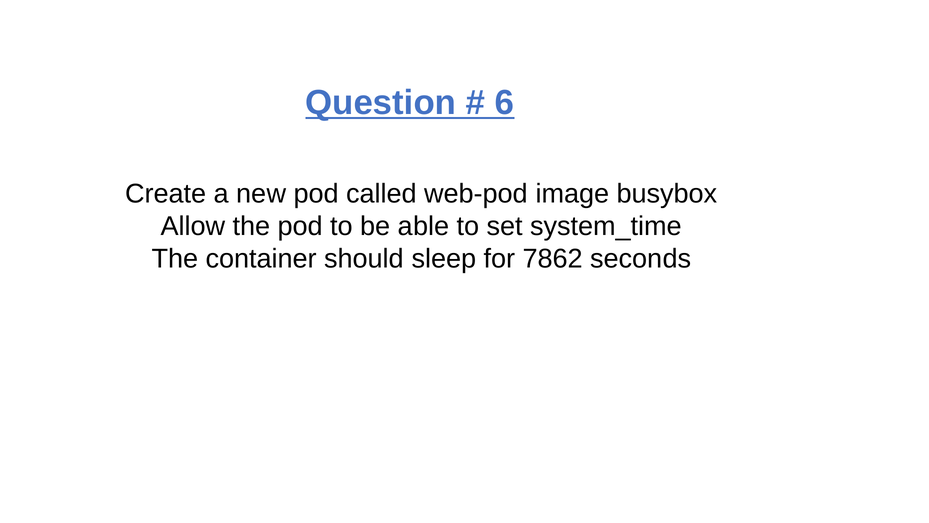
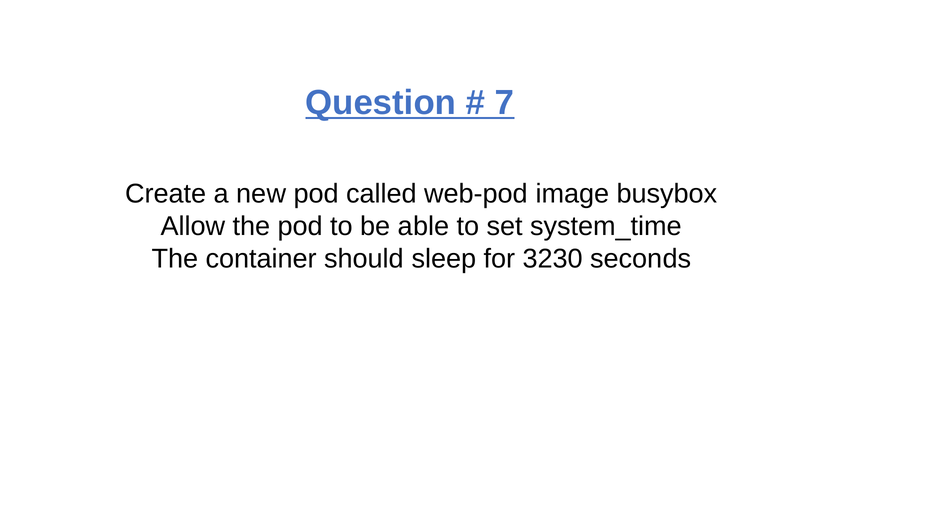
6: 6 -> 7
7862: 7862 -> 3230
